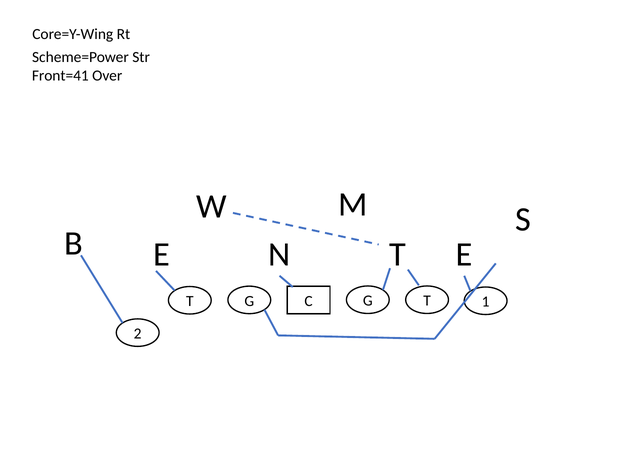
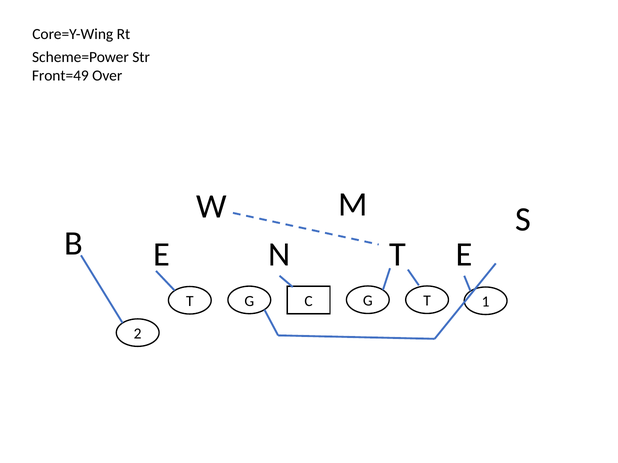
Front=41: Front=41 -> Front=49
